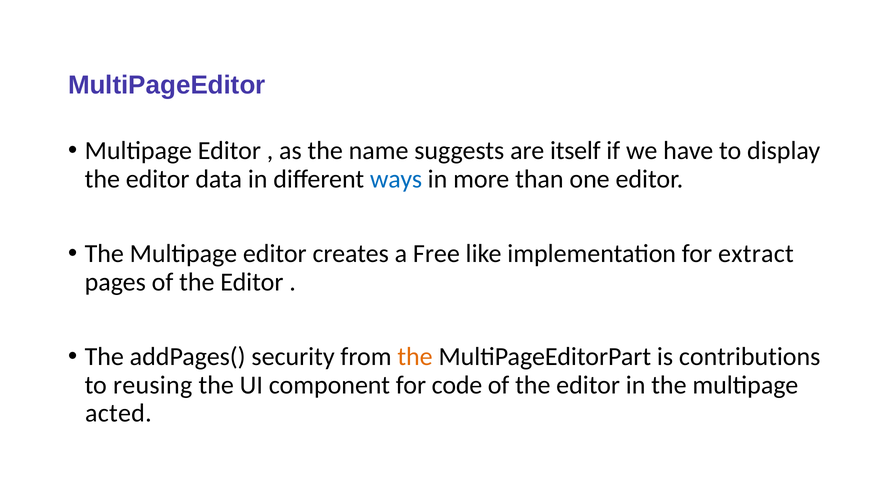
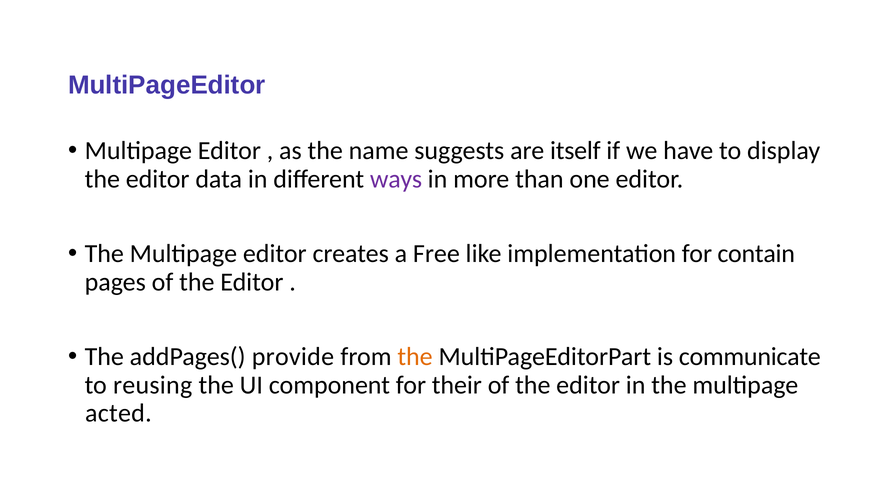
ways colour: blue -> purple
extract: extract -> contain
security: security -> provide
contributions: contributions -> communicate
code: code -> their
